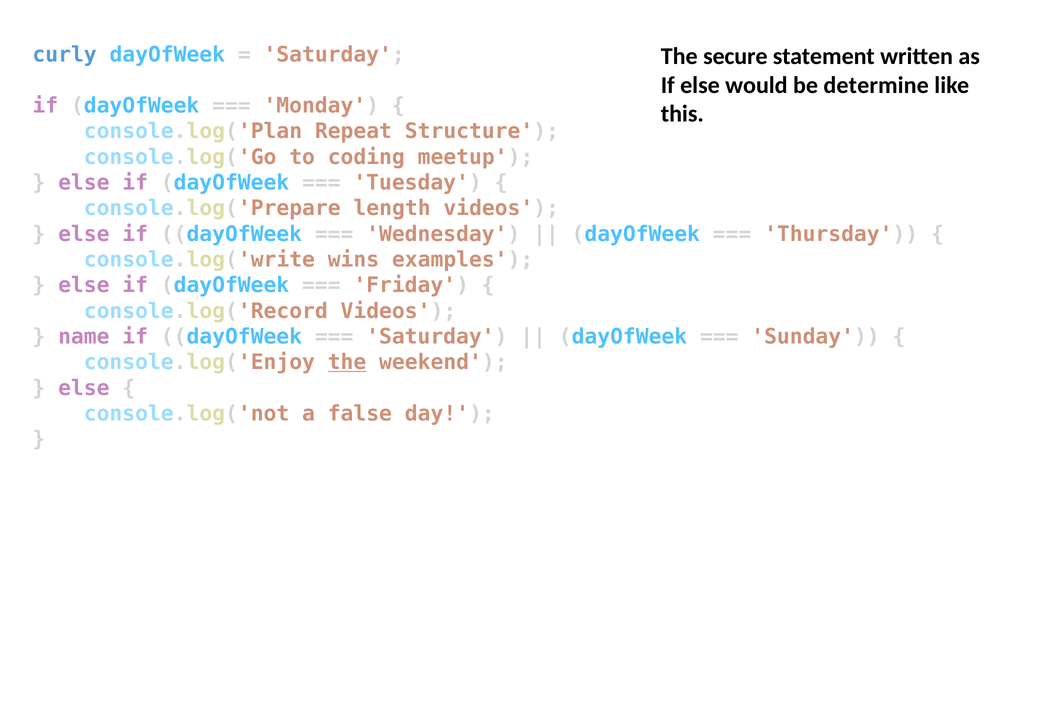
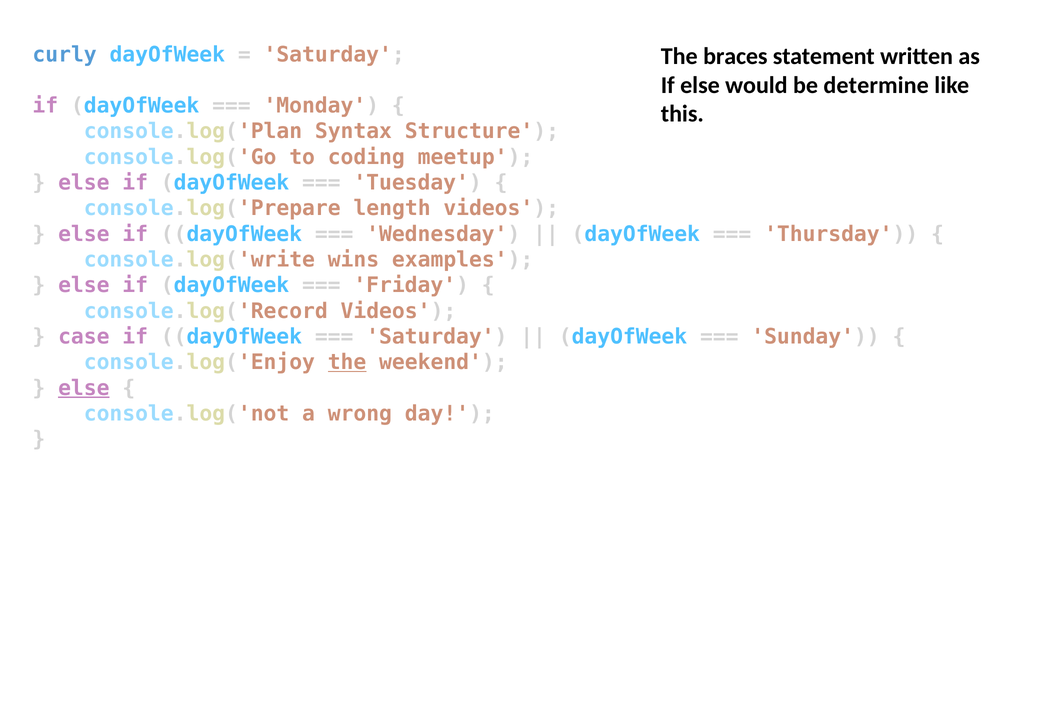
secure: secure -> braces
Repeat: Repeat -> Syntax
name: name -> case
else at (84, 388) underline: none -> present
false: false -> wrong
